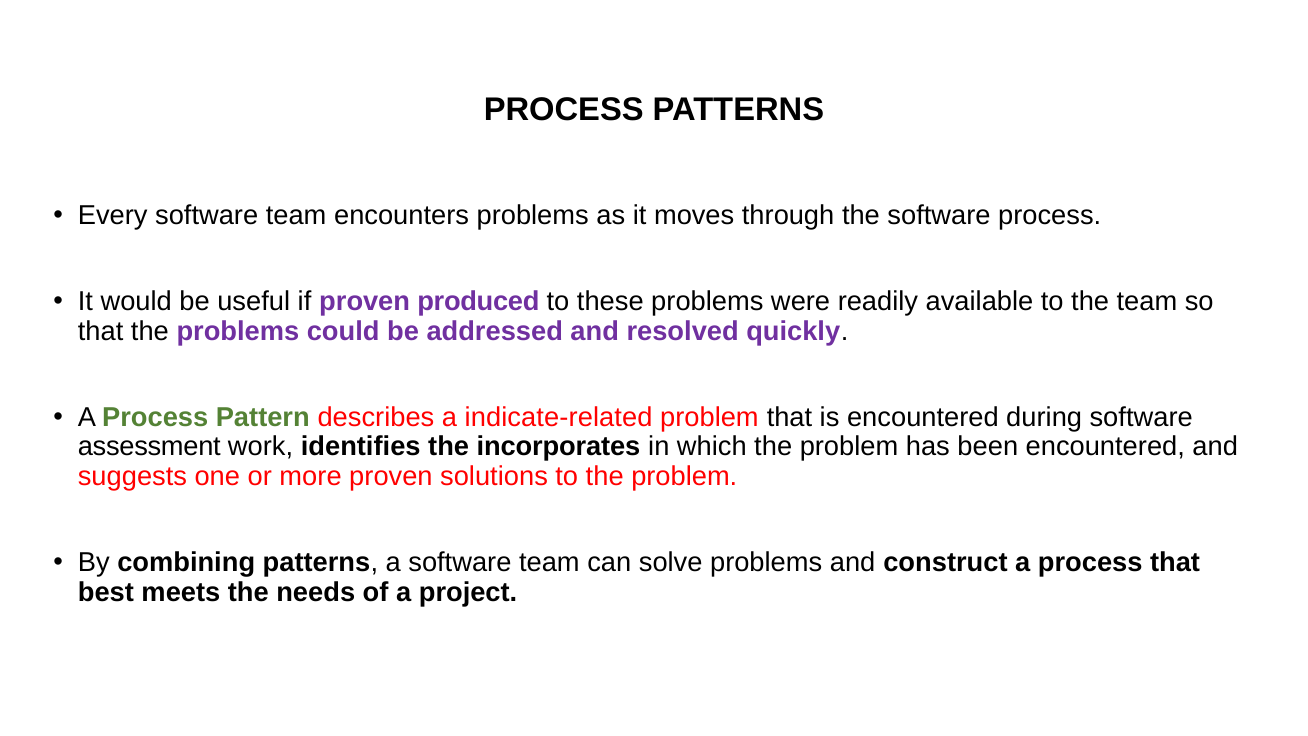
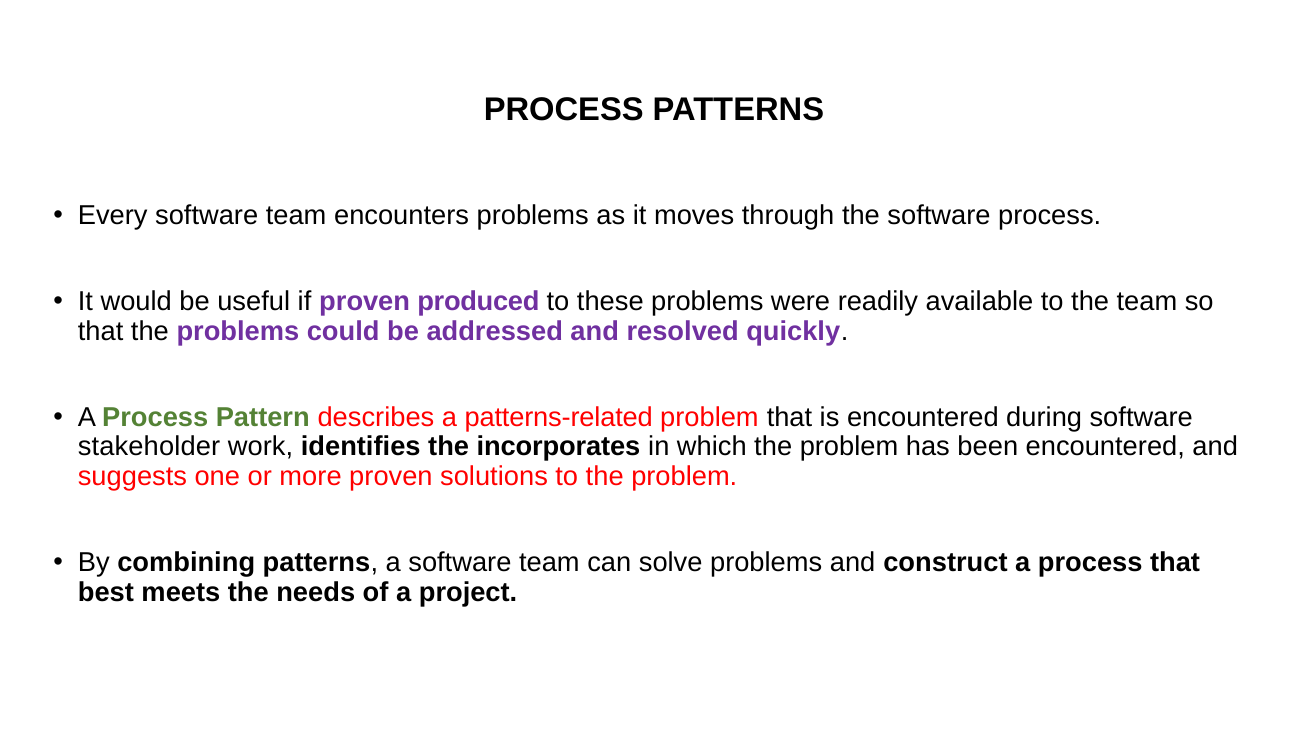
indicate-related: indicate-related -> patterns-related
assessment: assessment -> stakeholder
